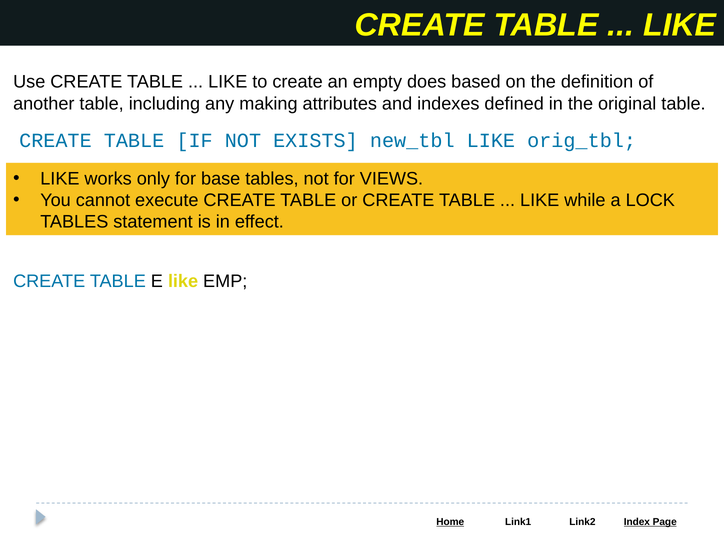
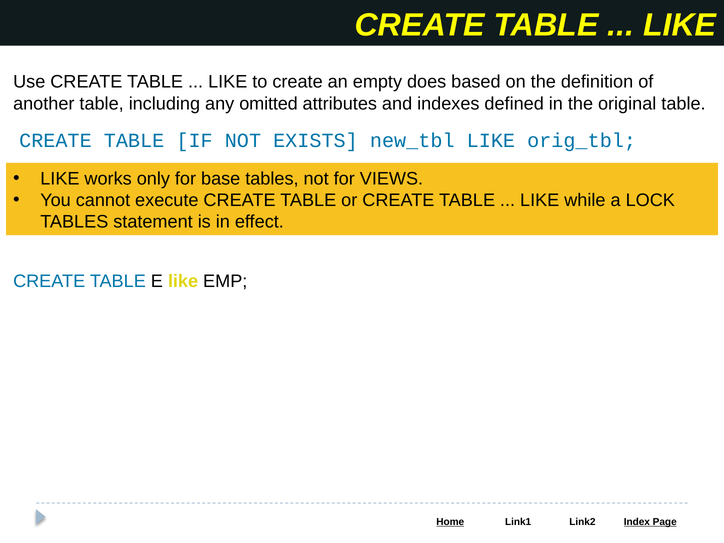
making: making -> omitted
